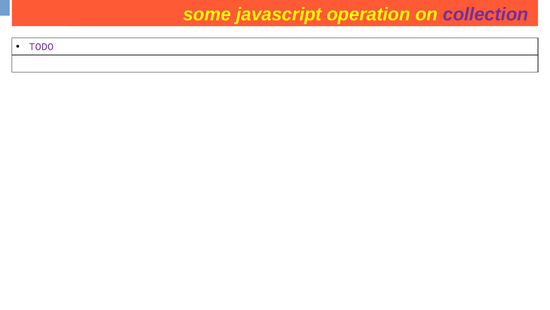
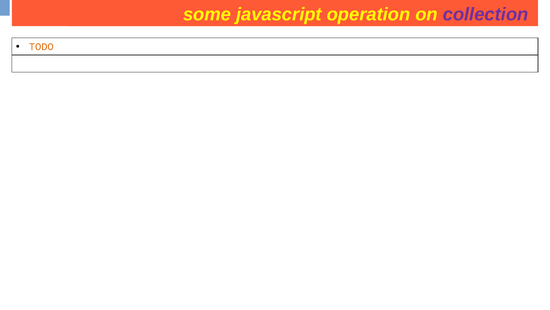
TODO colour: purple -> orange
